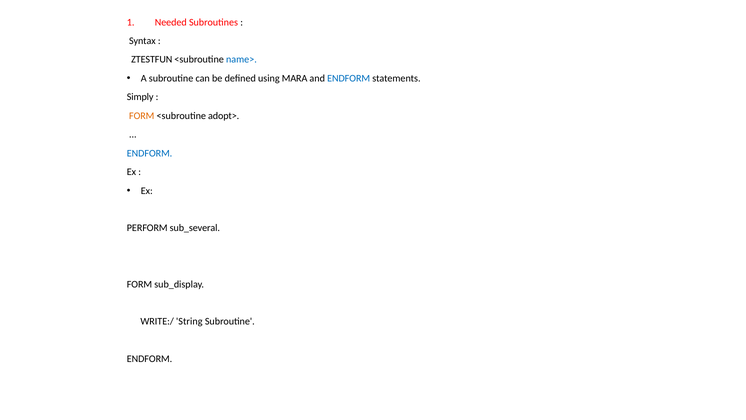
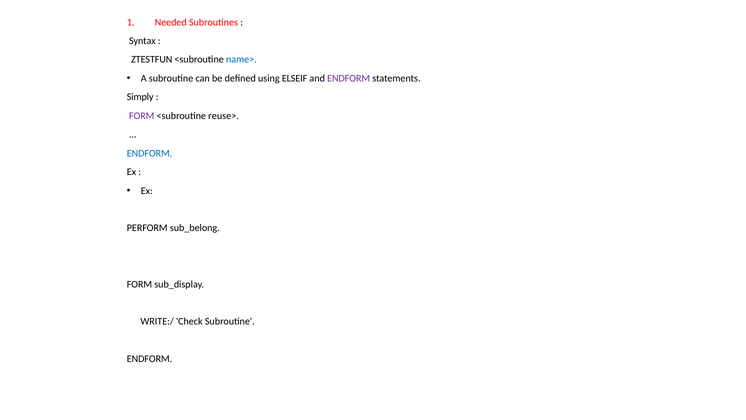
MARA: MARA -> ELSEIF
ENDFORM at (349, 78) colour: blue -> purple
FORM at (142, 116) colour: orange -> purple
adopt>: adopt> -> reuse>
sub_several: sub_several -> sub_belong
String: String -> Check
